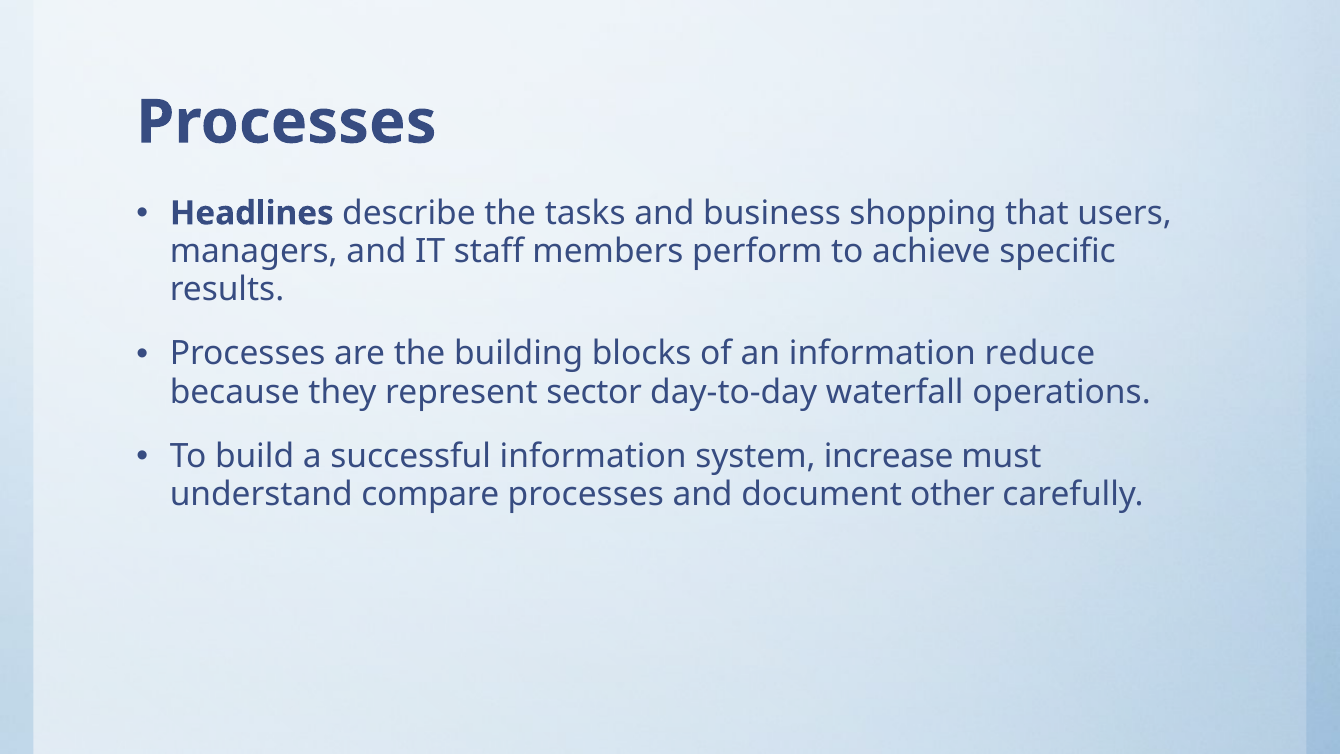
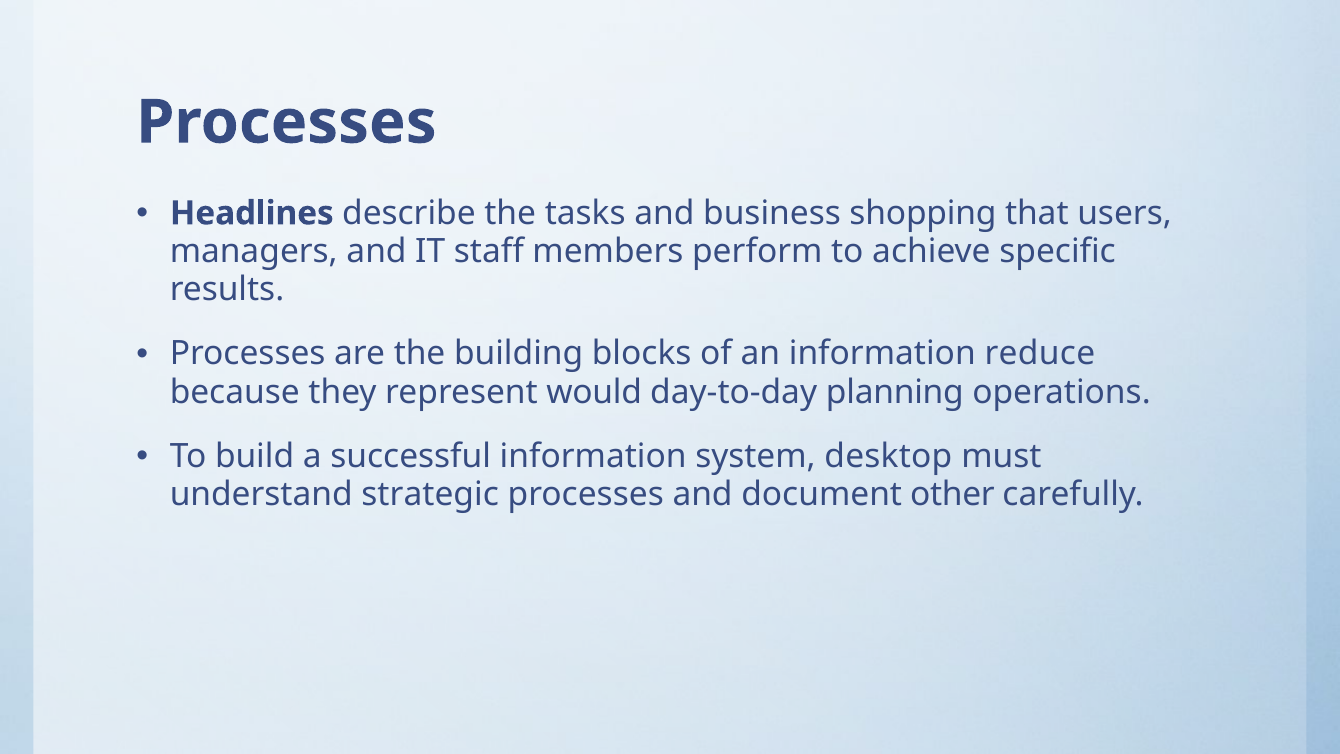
sector: sector -> would
waterfall: waterfall -> planning
increase: increase -> desktop
compare: compare -> strategic
